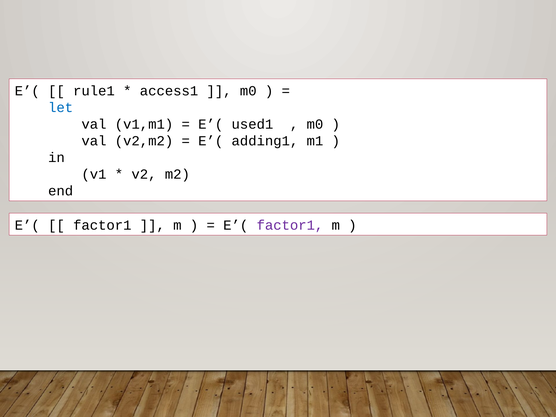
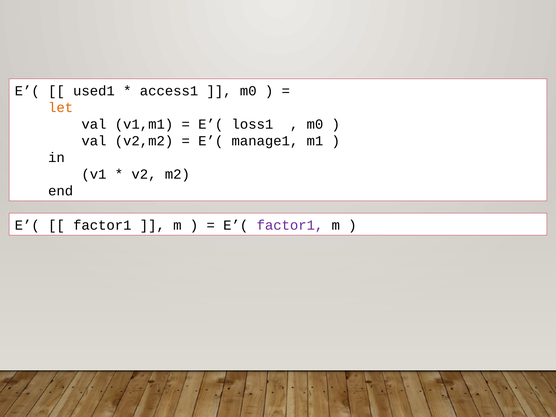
rule1: rule1 -> used1
let colour: blue -> orange
used1: used1 -> loss1
adding1: adding1 -> manage1
